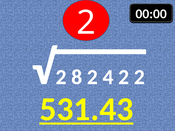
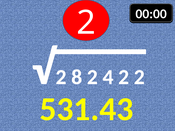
531.43 underline: present -> none
